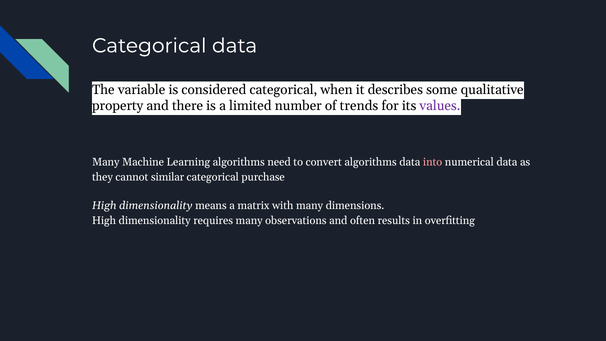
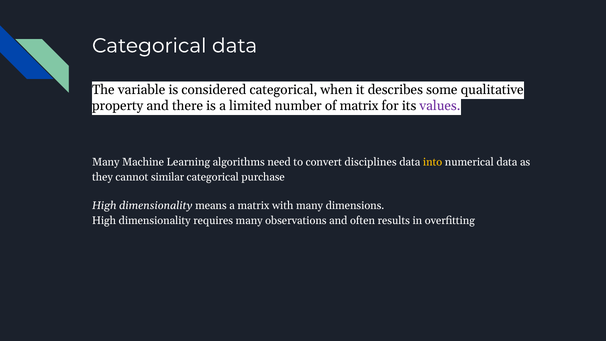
of trends: trends -> matrix
convert algorithms: algorithms -> disciplines
into colour: pink -> yellow
